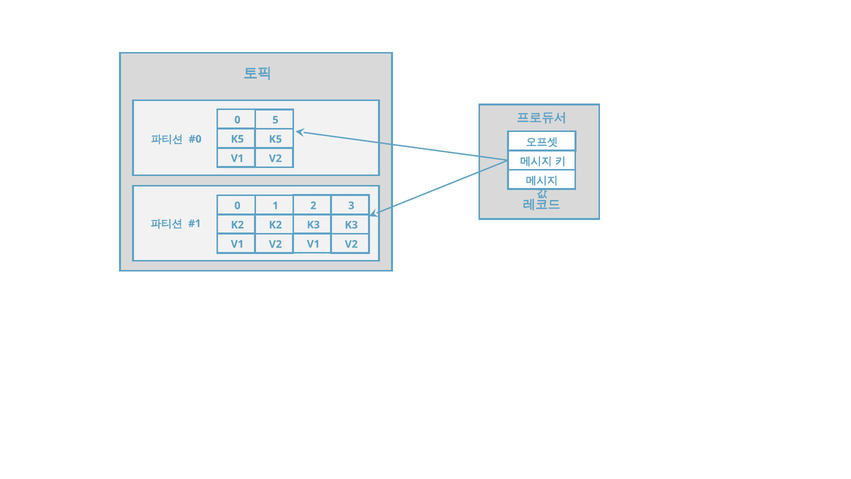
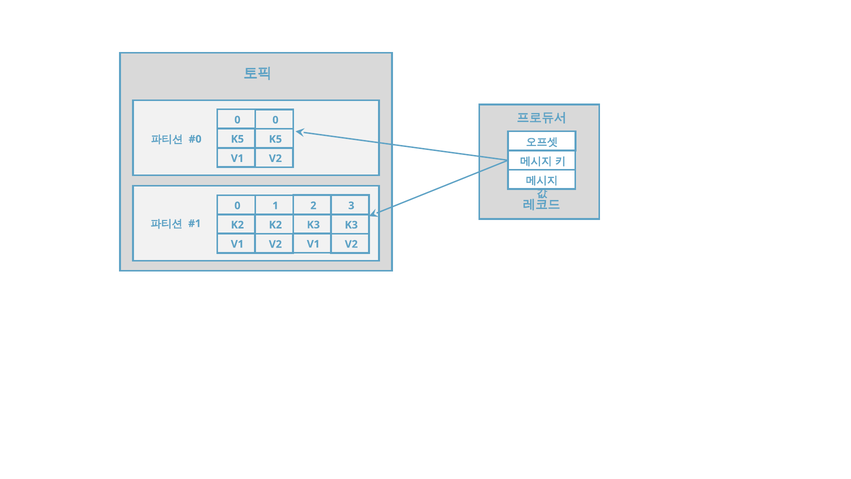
0 5: 5 -> 0
